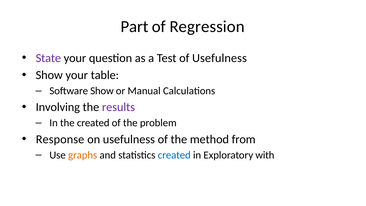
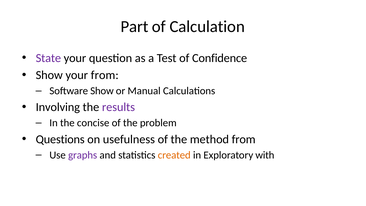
Regression: Regression -> Calculation
of Usefulness: Usefulness -> Confidence
your table: table -> from
the created: created -> concise
Response: Response -> Questions
graphs colour: orange -> purple
created at (174, 155) colour: blue -> orange
